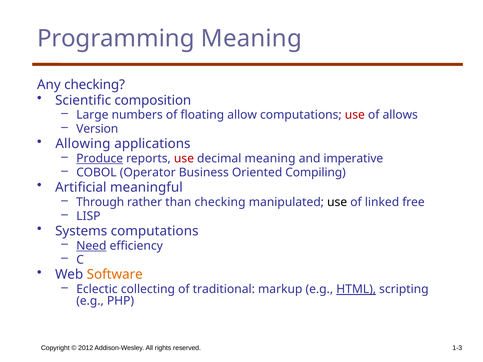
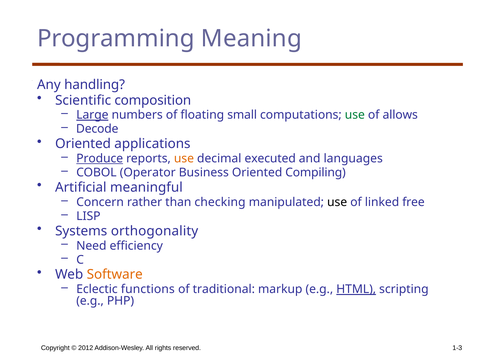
Any checking: checking -> handling
Large underline: none -> present
allow: allow -> small
use at (355, 115) colour: red -> green
Version: Version -> Decode
Allowing at (83, 144): Allowing -> Oriented
use at (184, 159) colour: red -> orange
decimal meaning: meaning -> executed
imperative: imperative -> languages
Through: Through -> Concern
Systems computations: computations -> orthogonality
Need underline: present -> none
collecting: collecting -> functions
